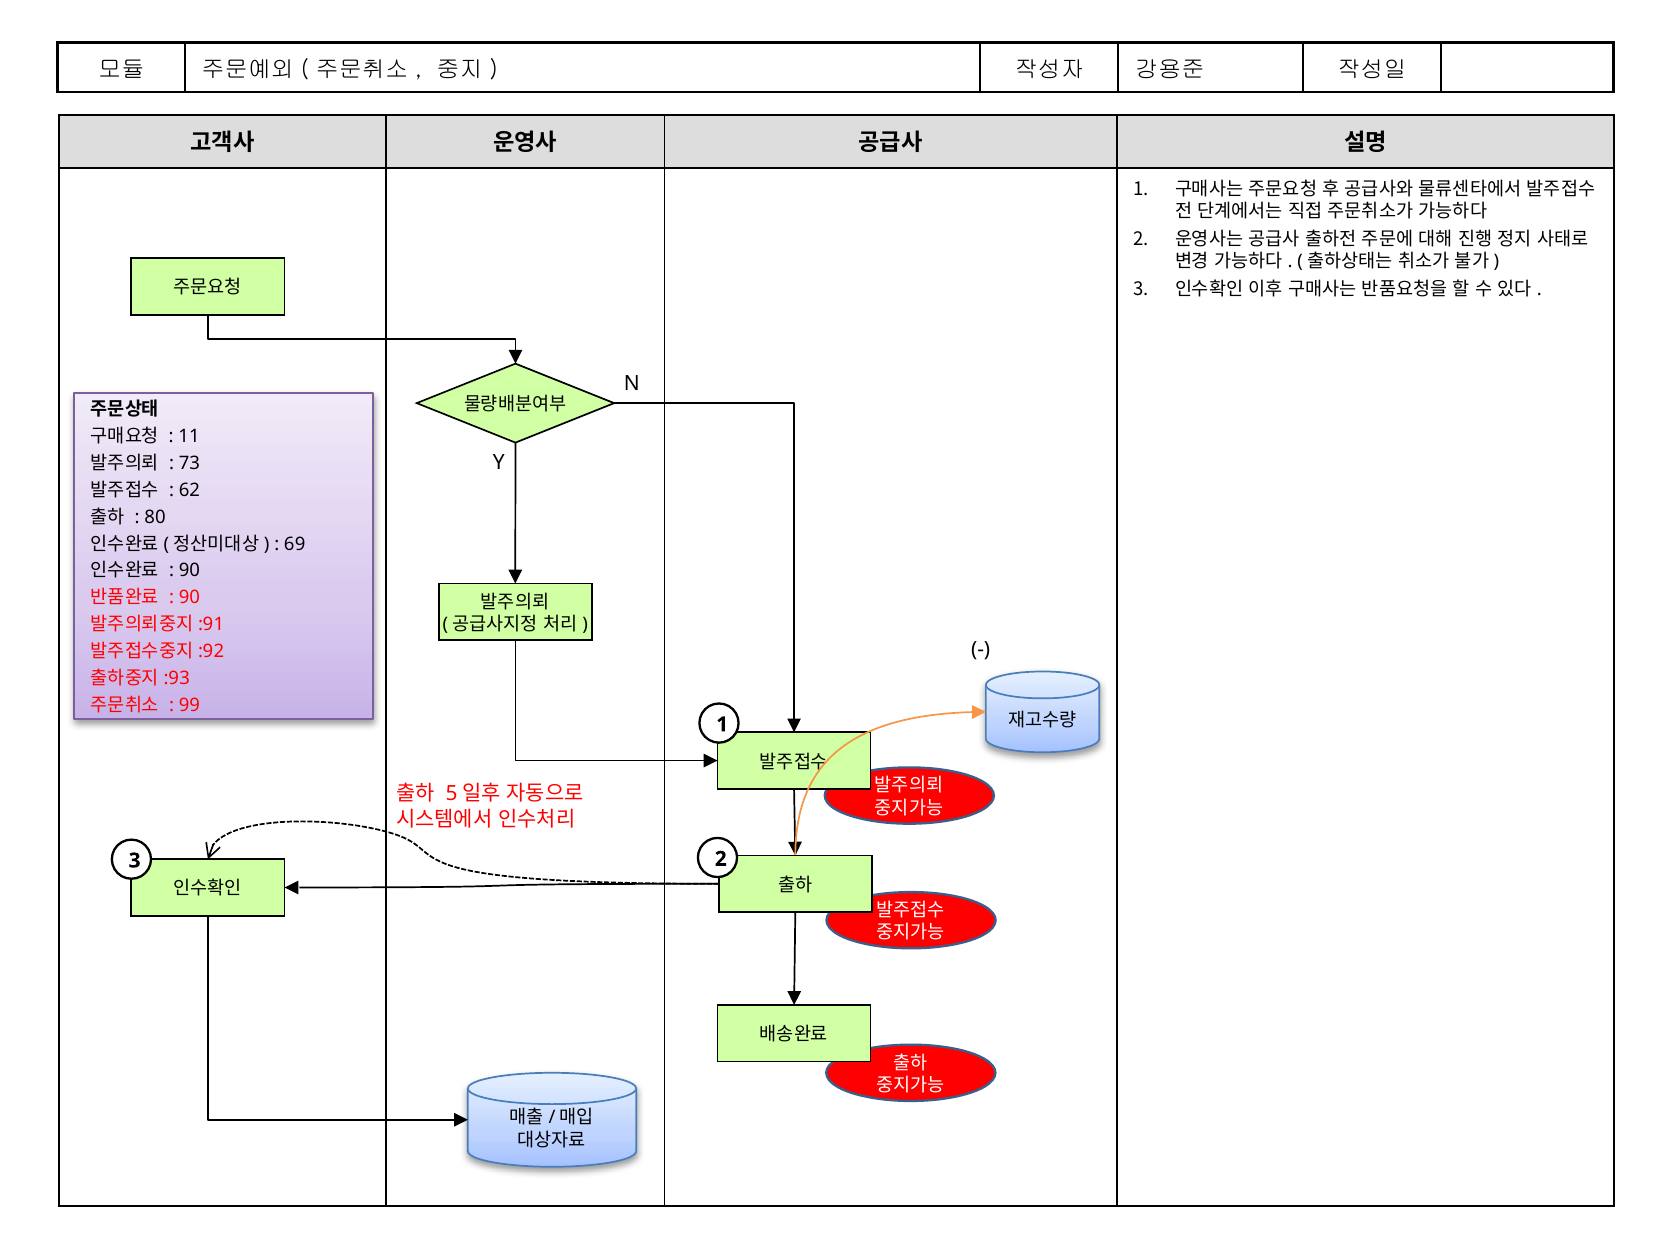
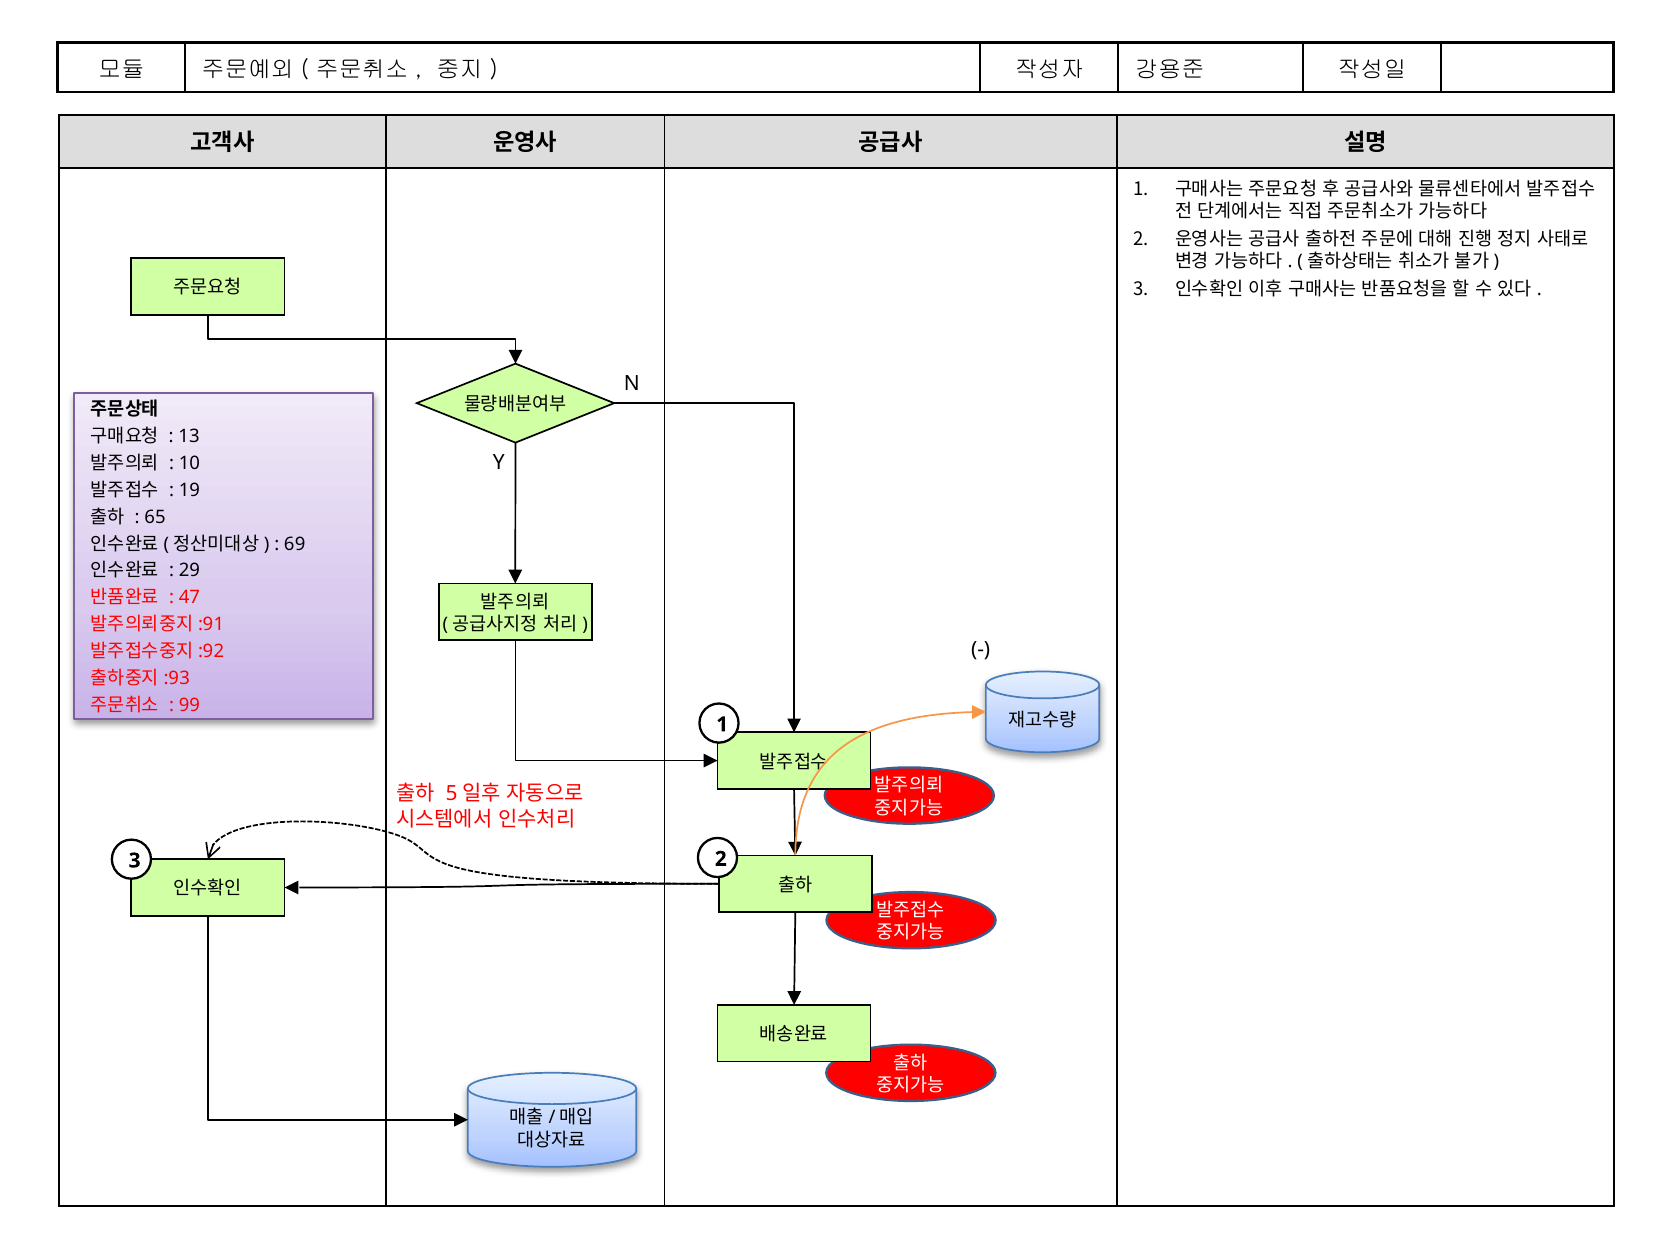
11: 11 -> 13
73: 73 -> 10
62: 62 -> 19
80: 80 -> 65
90 at (189, 571): 90 -> 29
90 at (189, 598): 90 -> 47
